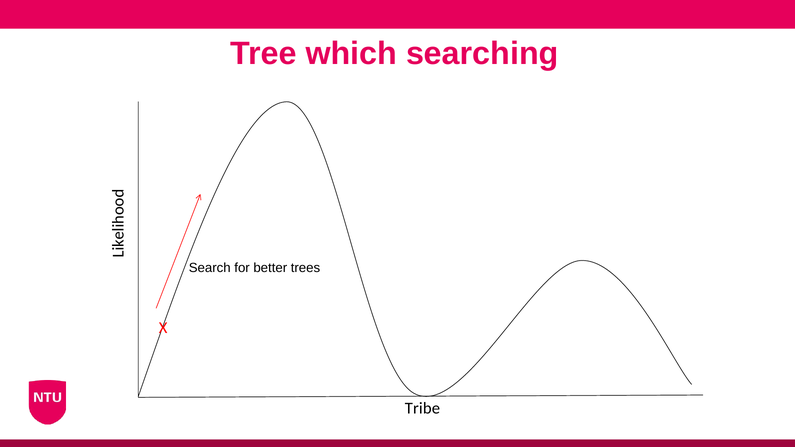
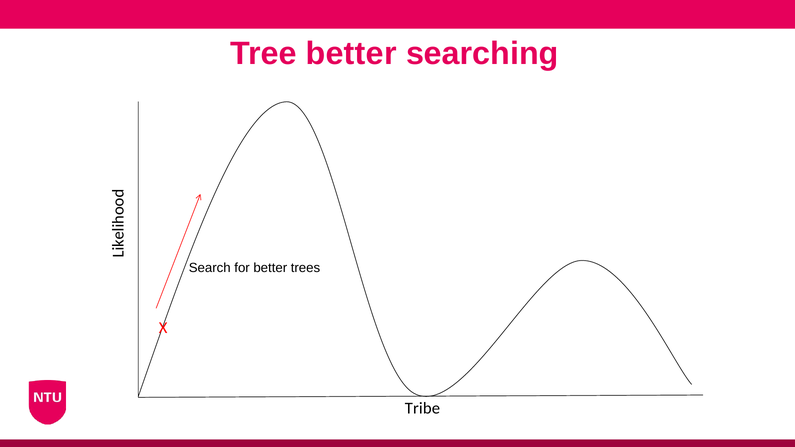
Tree which: which -> better
